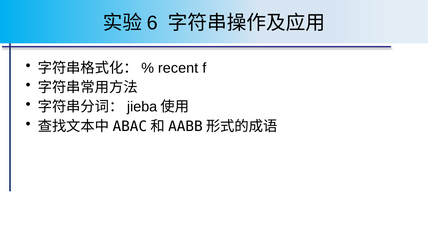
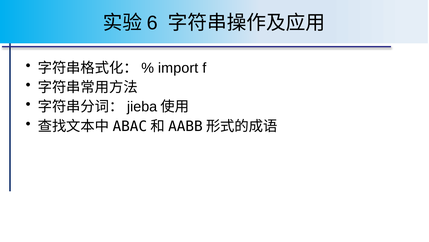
recent: recent -> import
